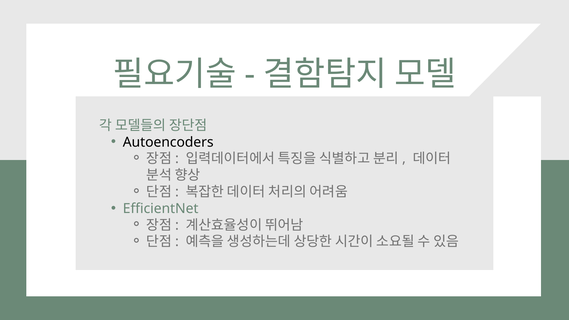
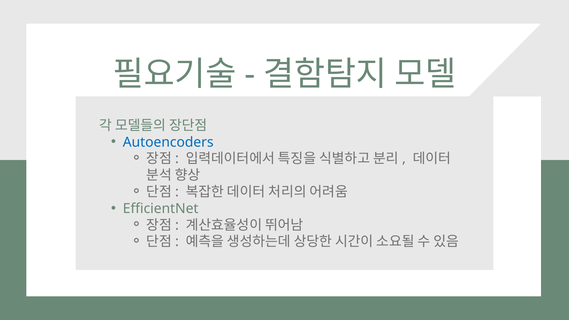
Autoencoders colour: black -> blue
